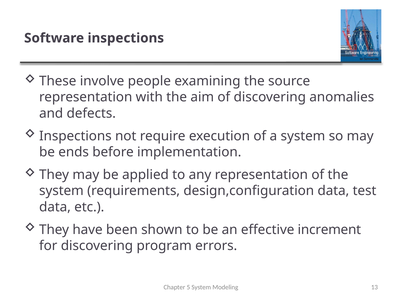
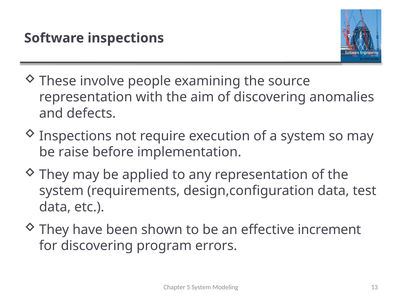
ends: ends -> raise
